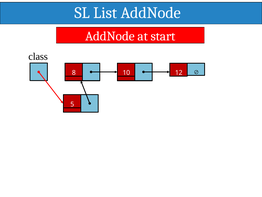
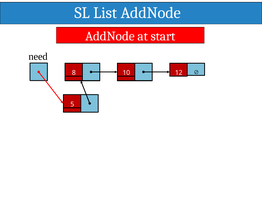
class: class -> need
